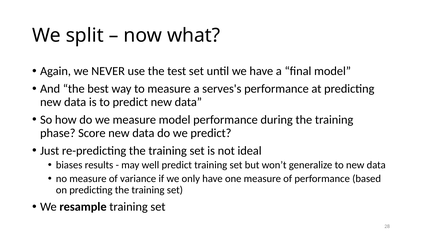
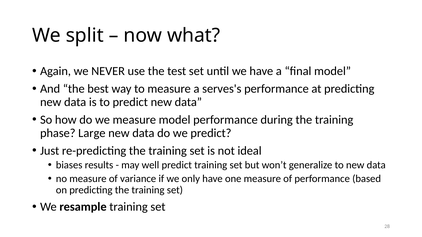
Score: Score -> Large
